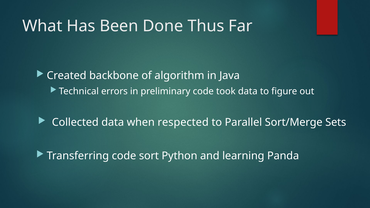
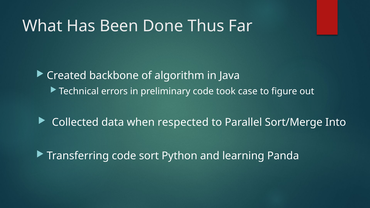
took data: data -> case
Sets: Sets -> Into
